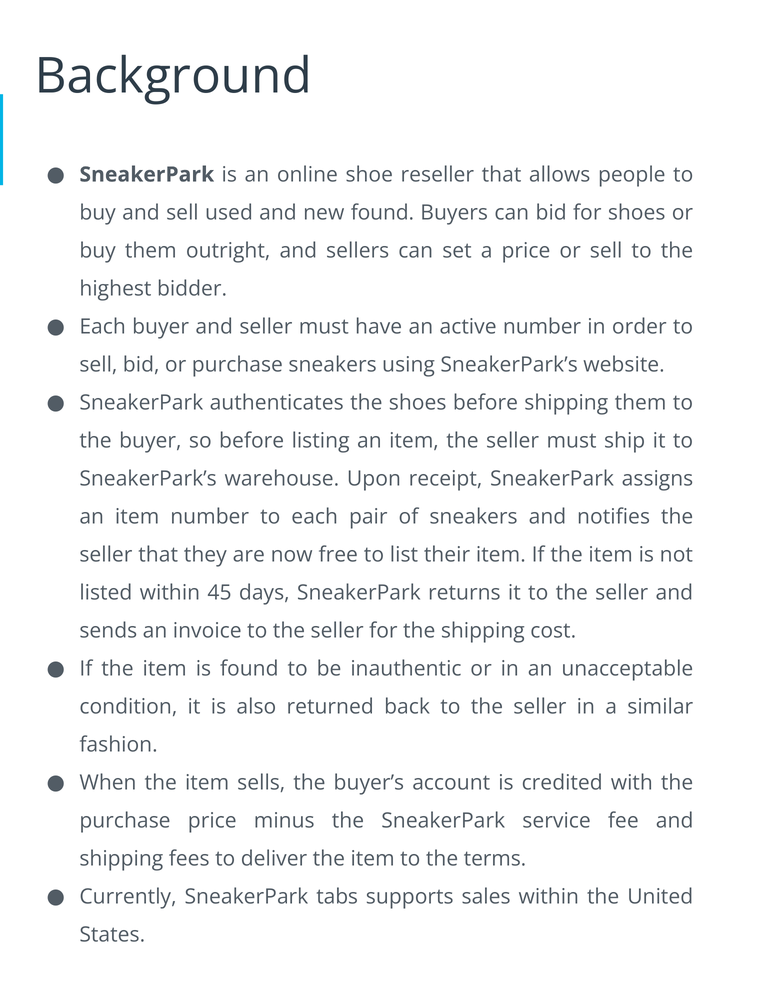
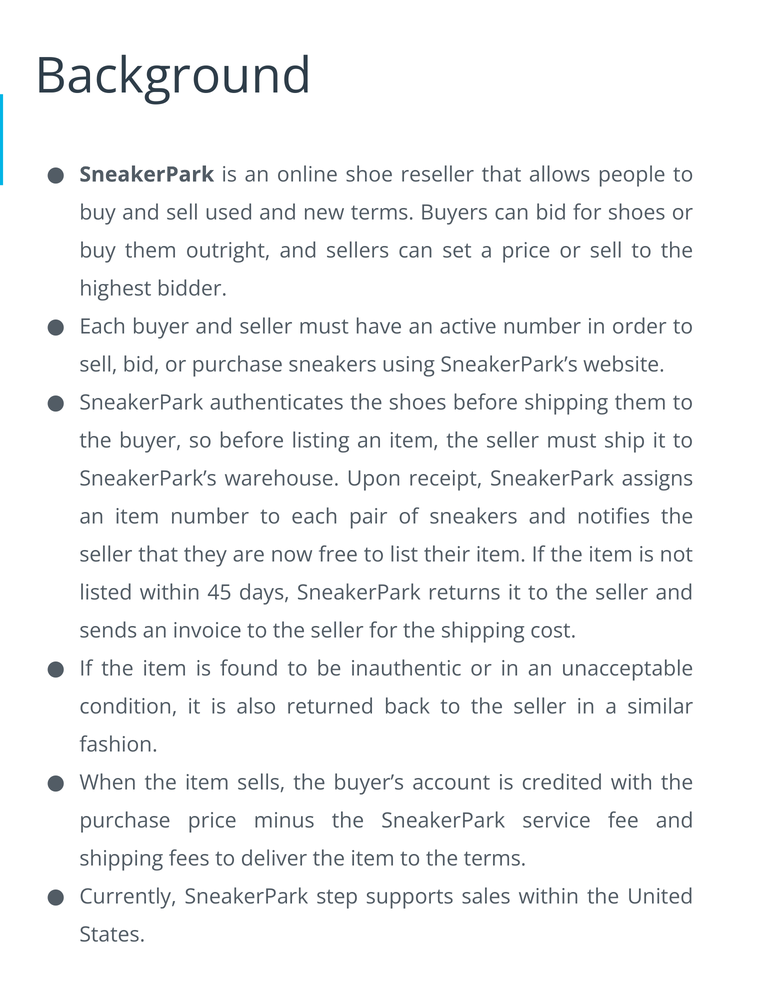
new found: found -> terms
tabs: tabs -> step
